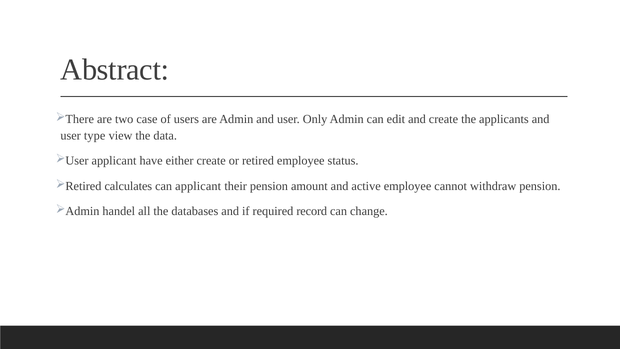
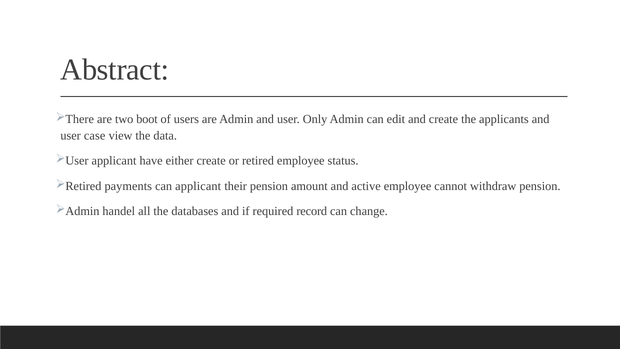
case: case -> boot
type: type -> case
calculates: calculates -> payments
